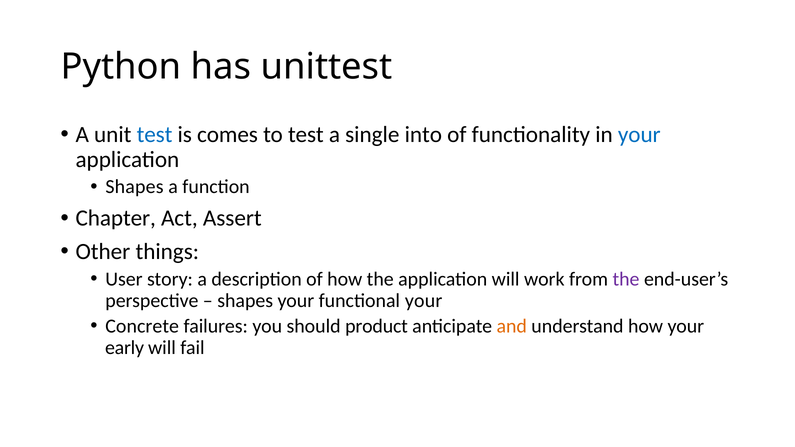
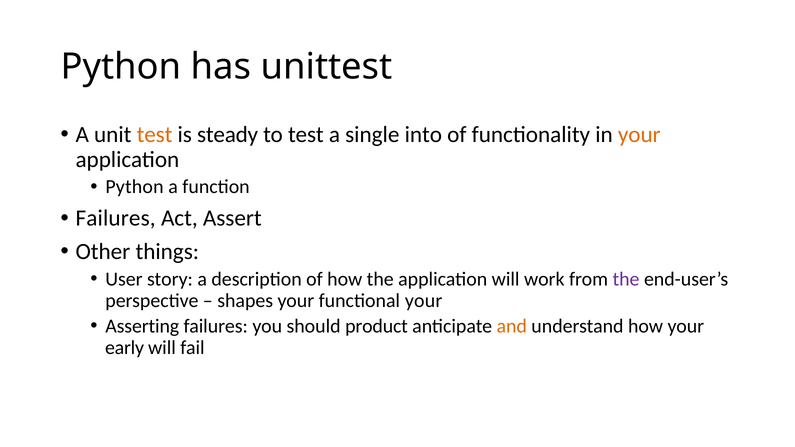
test at (155, 134) colour: blue -> orange
comes: comes -> steady
your at (639, 134) colour: blue -> orange
Shapes at (134, 187): Shapes -> Python
Chapter at (116, 218): Chapter -> Failures
Concrete: Concrete -> Asserting
